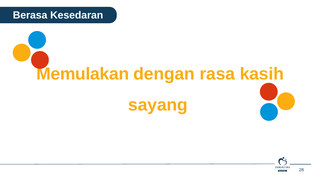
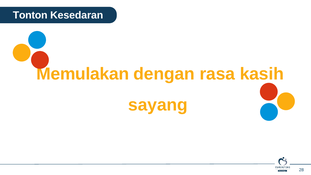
Berasa: Berasa -> Tonton
